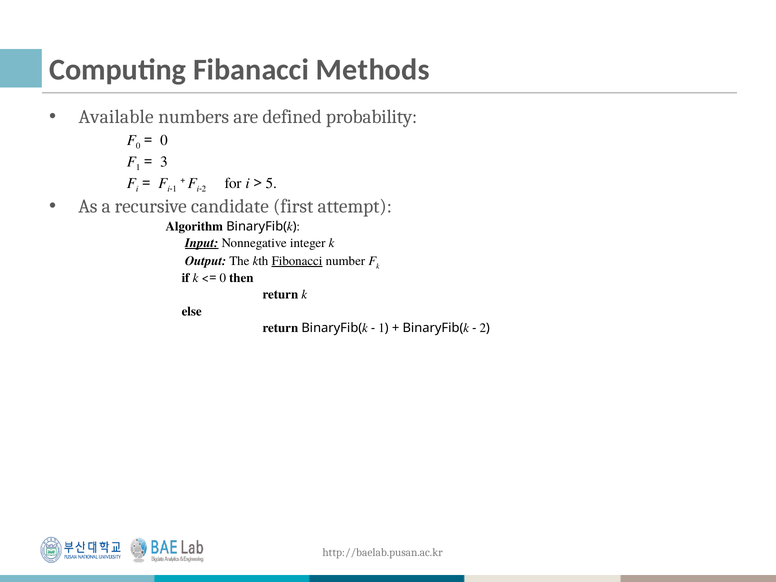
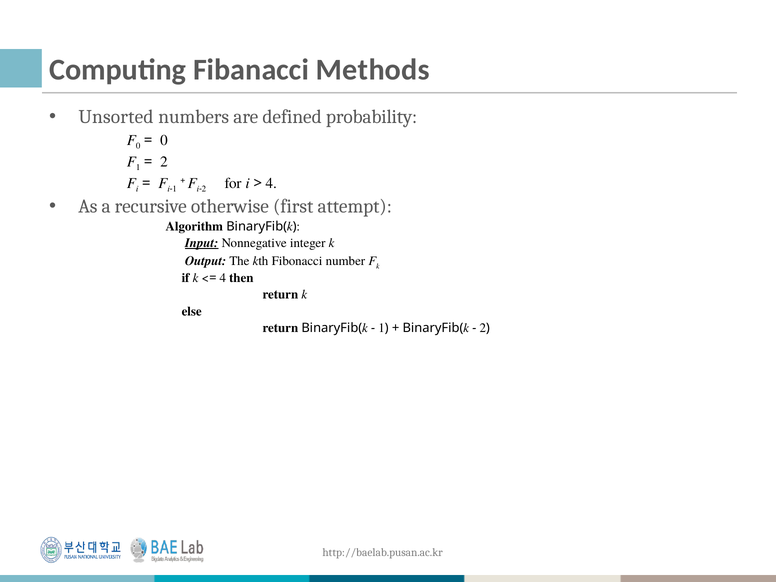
Available: Available -> Unsorted
3 at (164, 162): 3 -> 2
5 at (271, 183): 5 -> 4
candidate: candidate -> otherwise
Fibonacci underline: present -> none
0 at (223, 278): 0 -> 4
